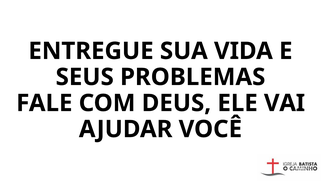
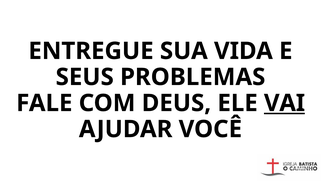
VAI underline: none -> present
